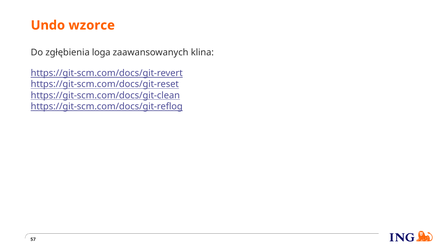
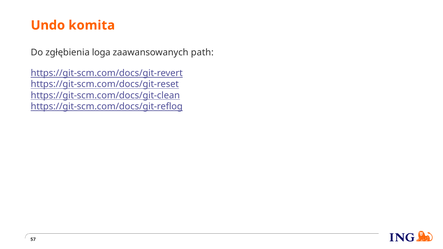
wzorce: wzorce -> komita
klina: klina -> path
